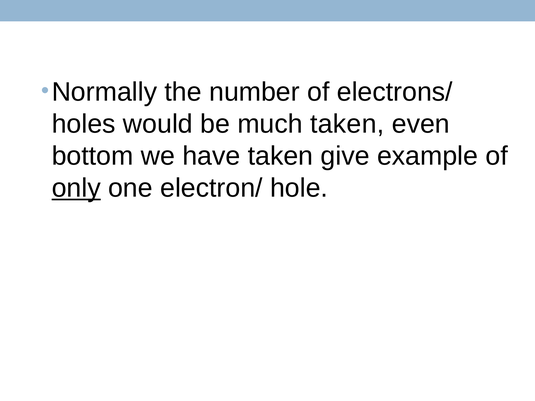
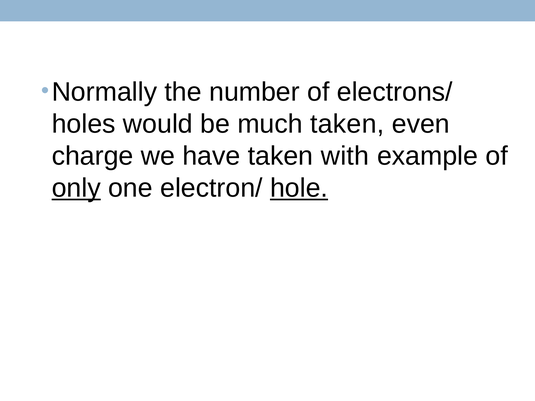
bottom: bottom -> charge
give: give -> with
hole underline: none -> present
